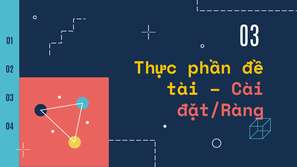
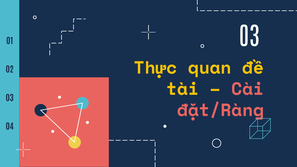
phần: phần -> quan
